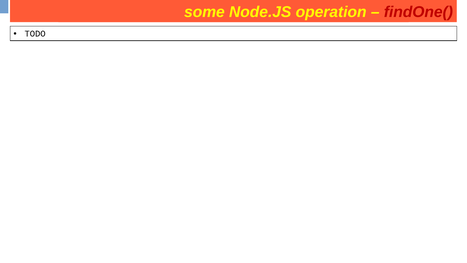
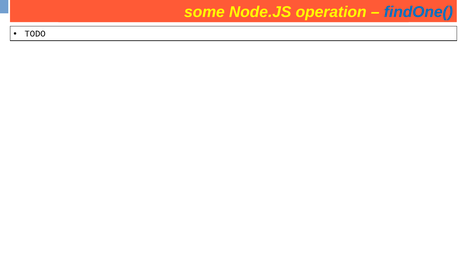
findOne( colour: red -> blue
